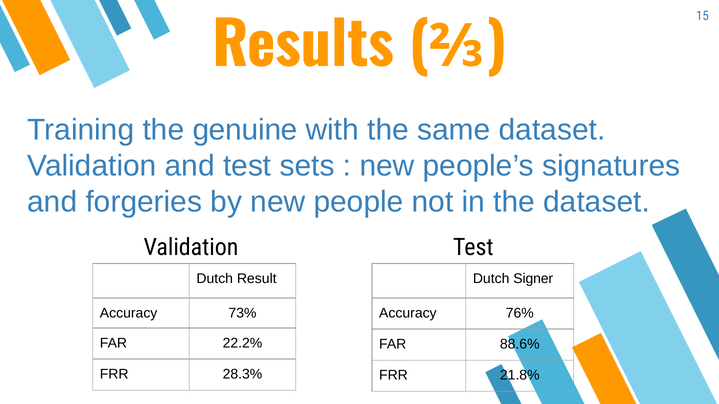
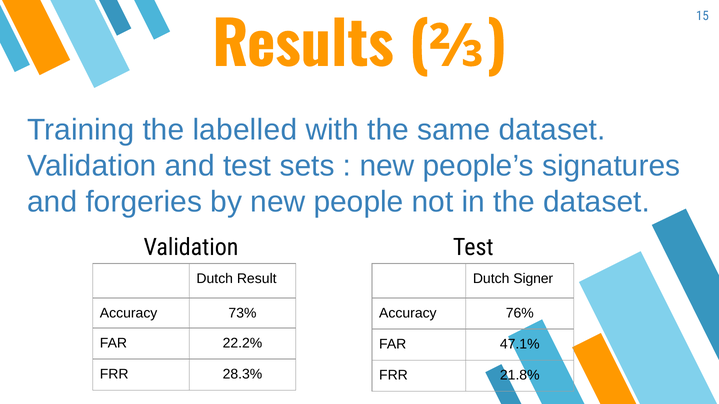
genuine: genuine -> labelled
88.6%: 88.6% -> 47.1%
